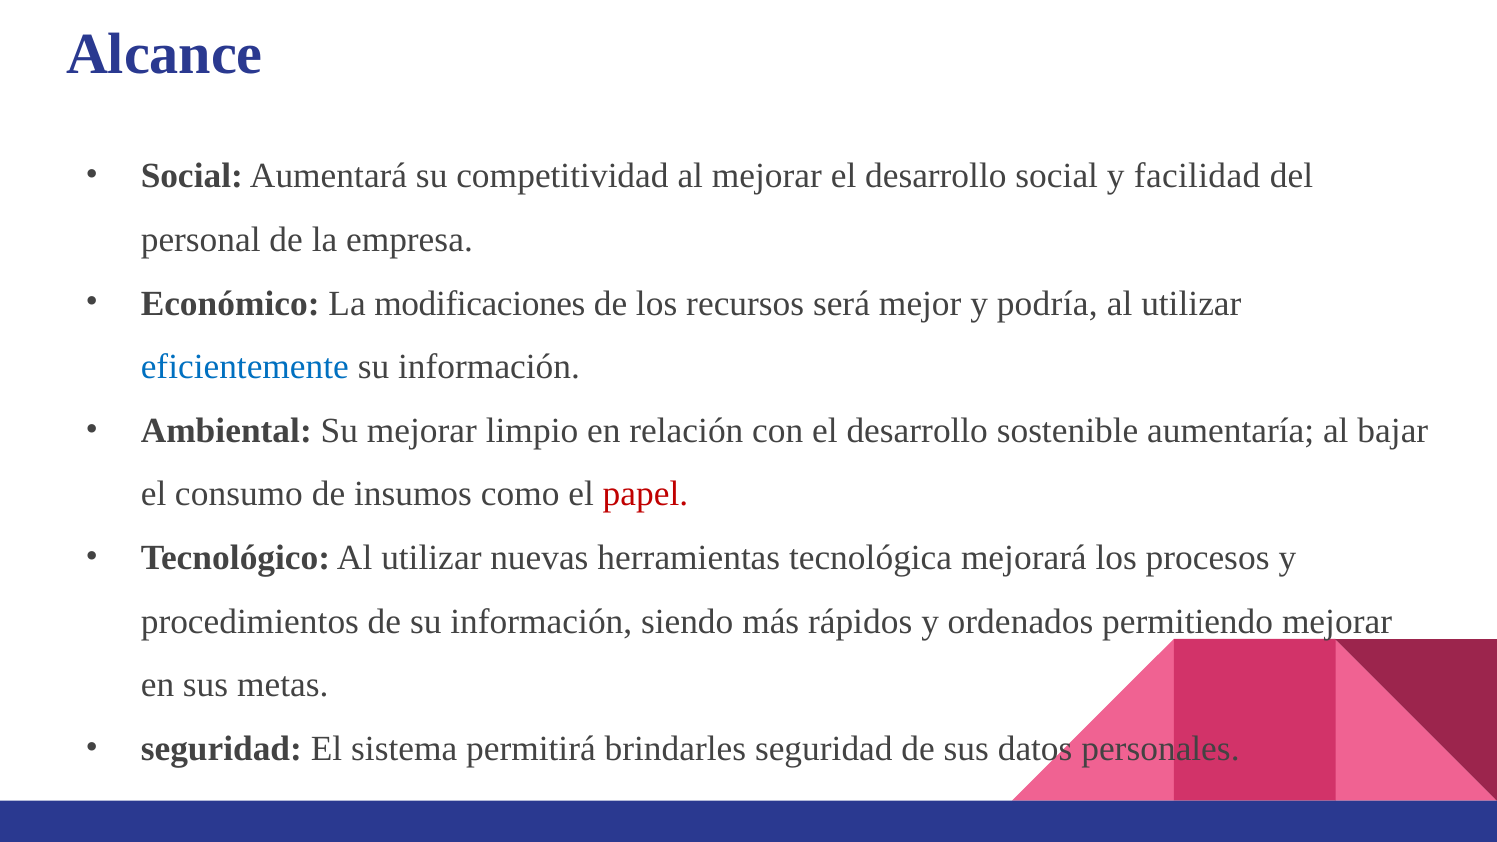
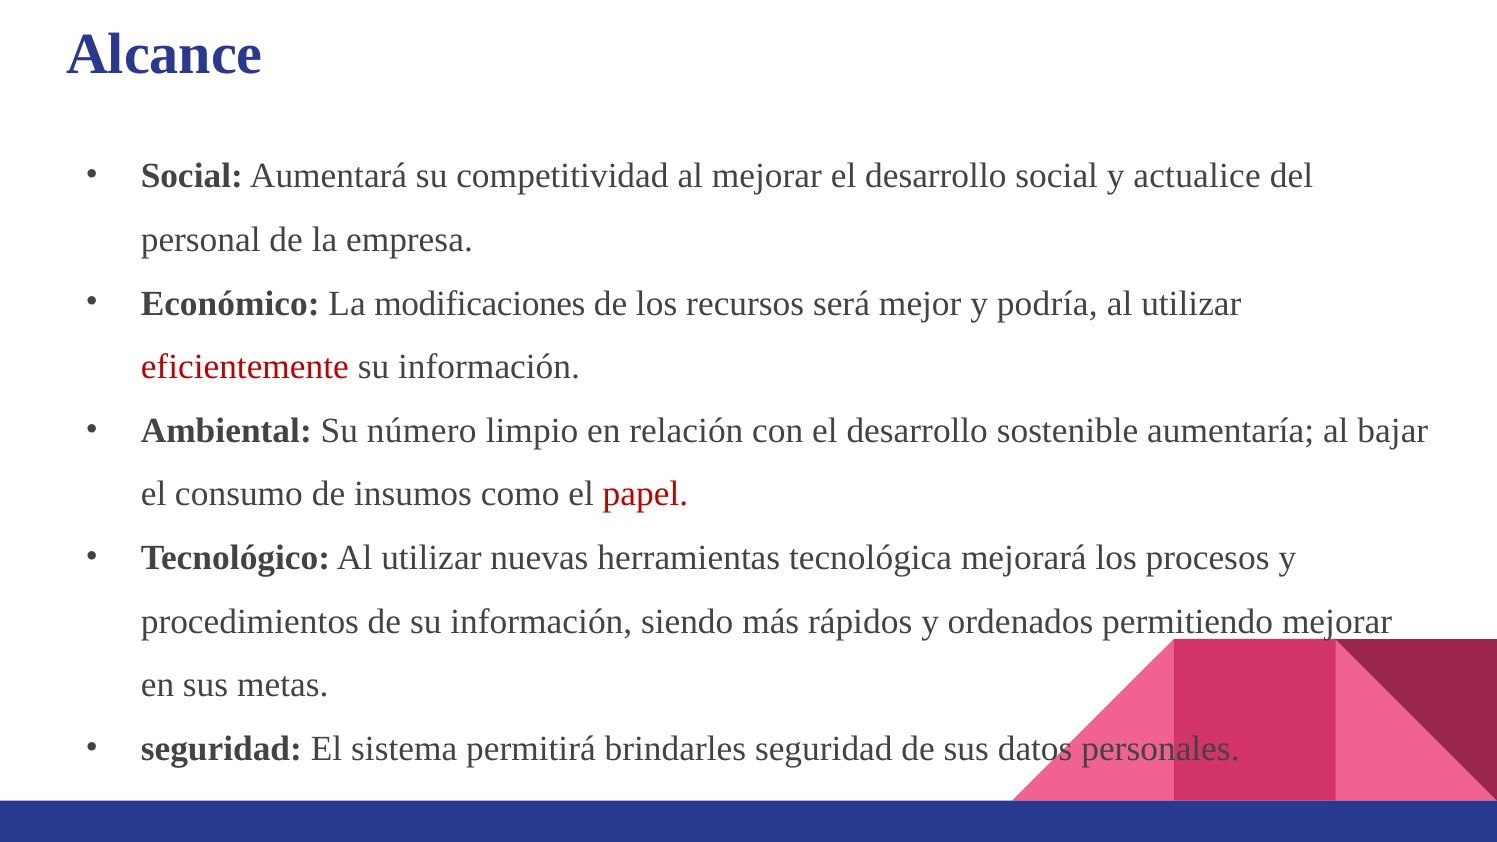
facilidad: facilidad -> actualice
eficientemente colour: blue -> red
Su mejorar: mejorar -> número
